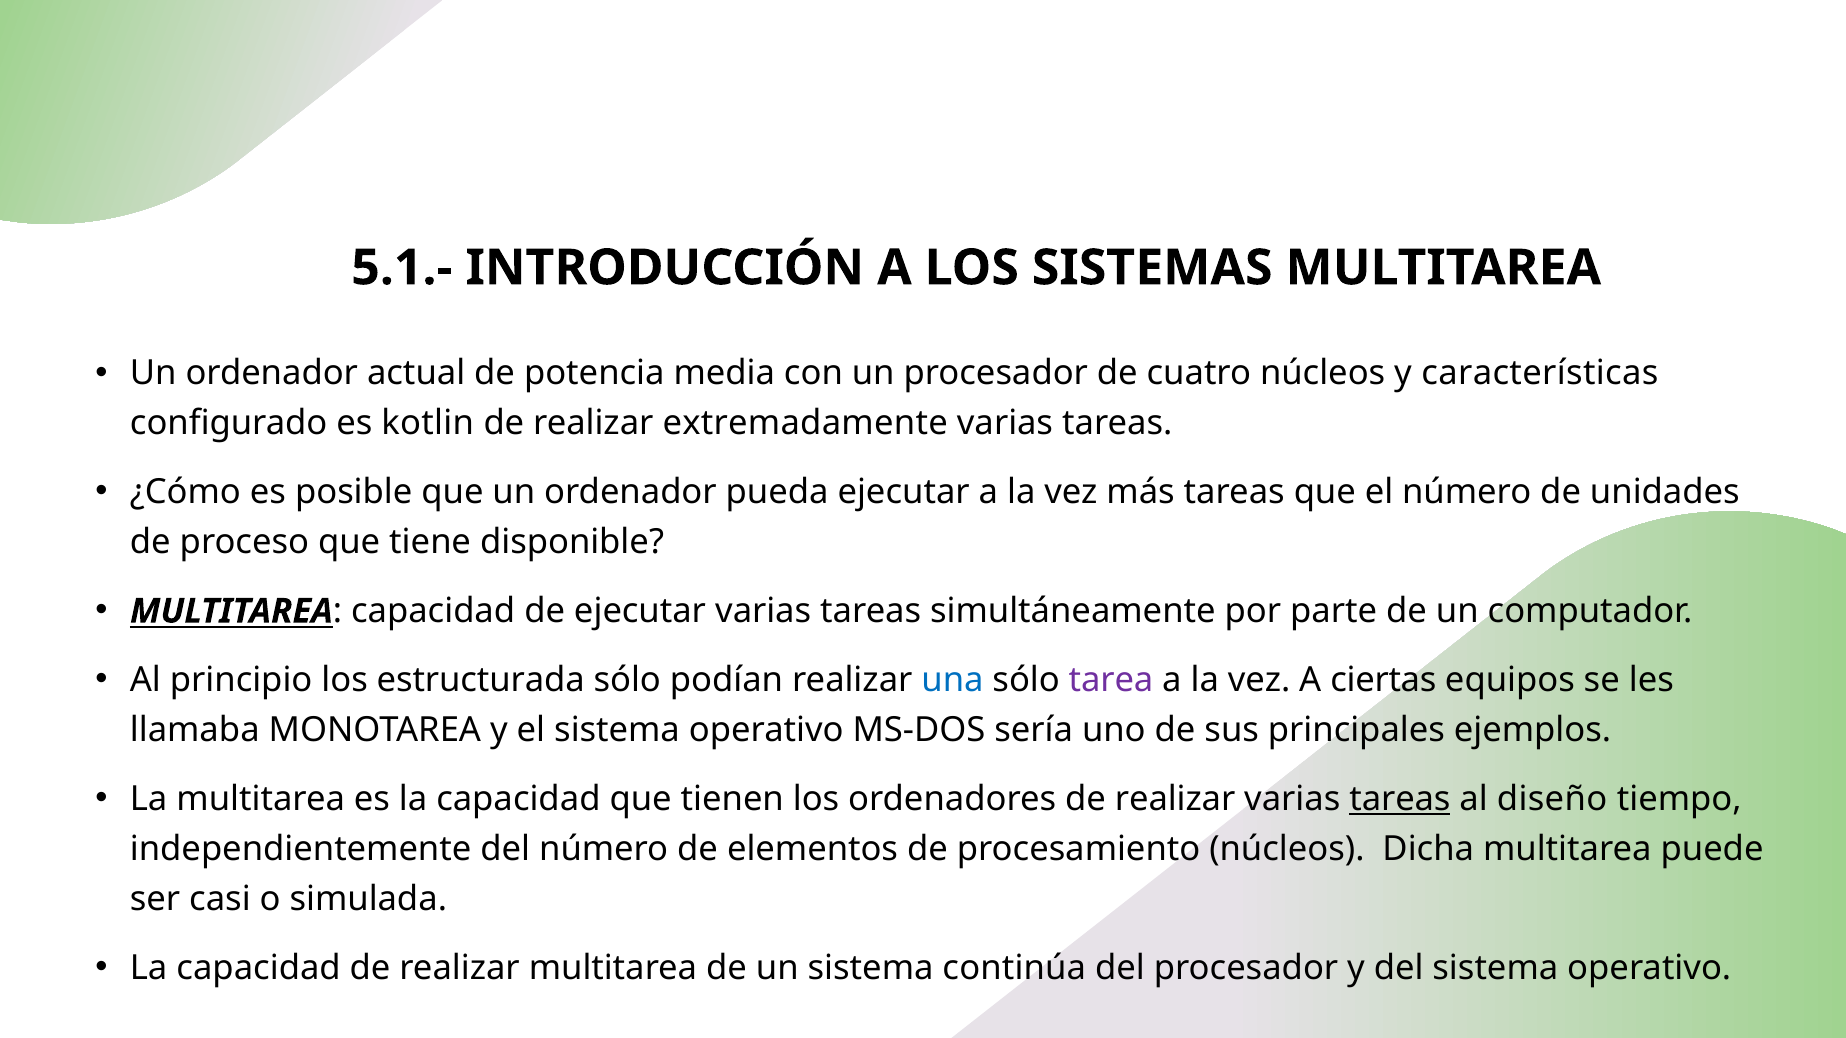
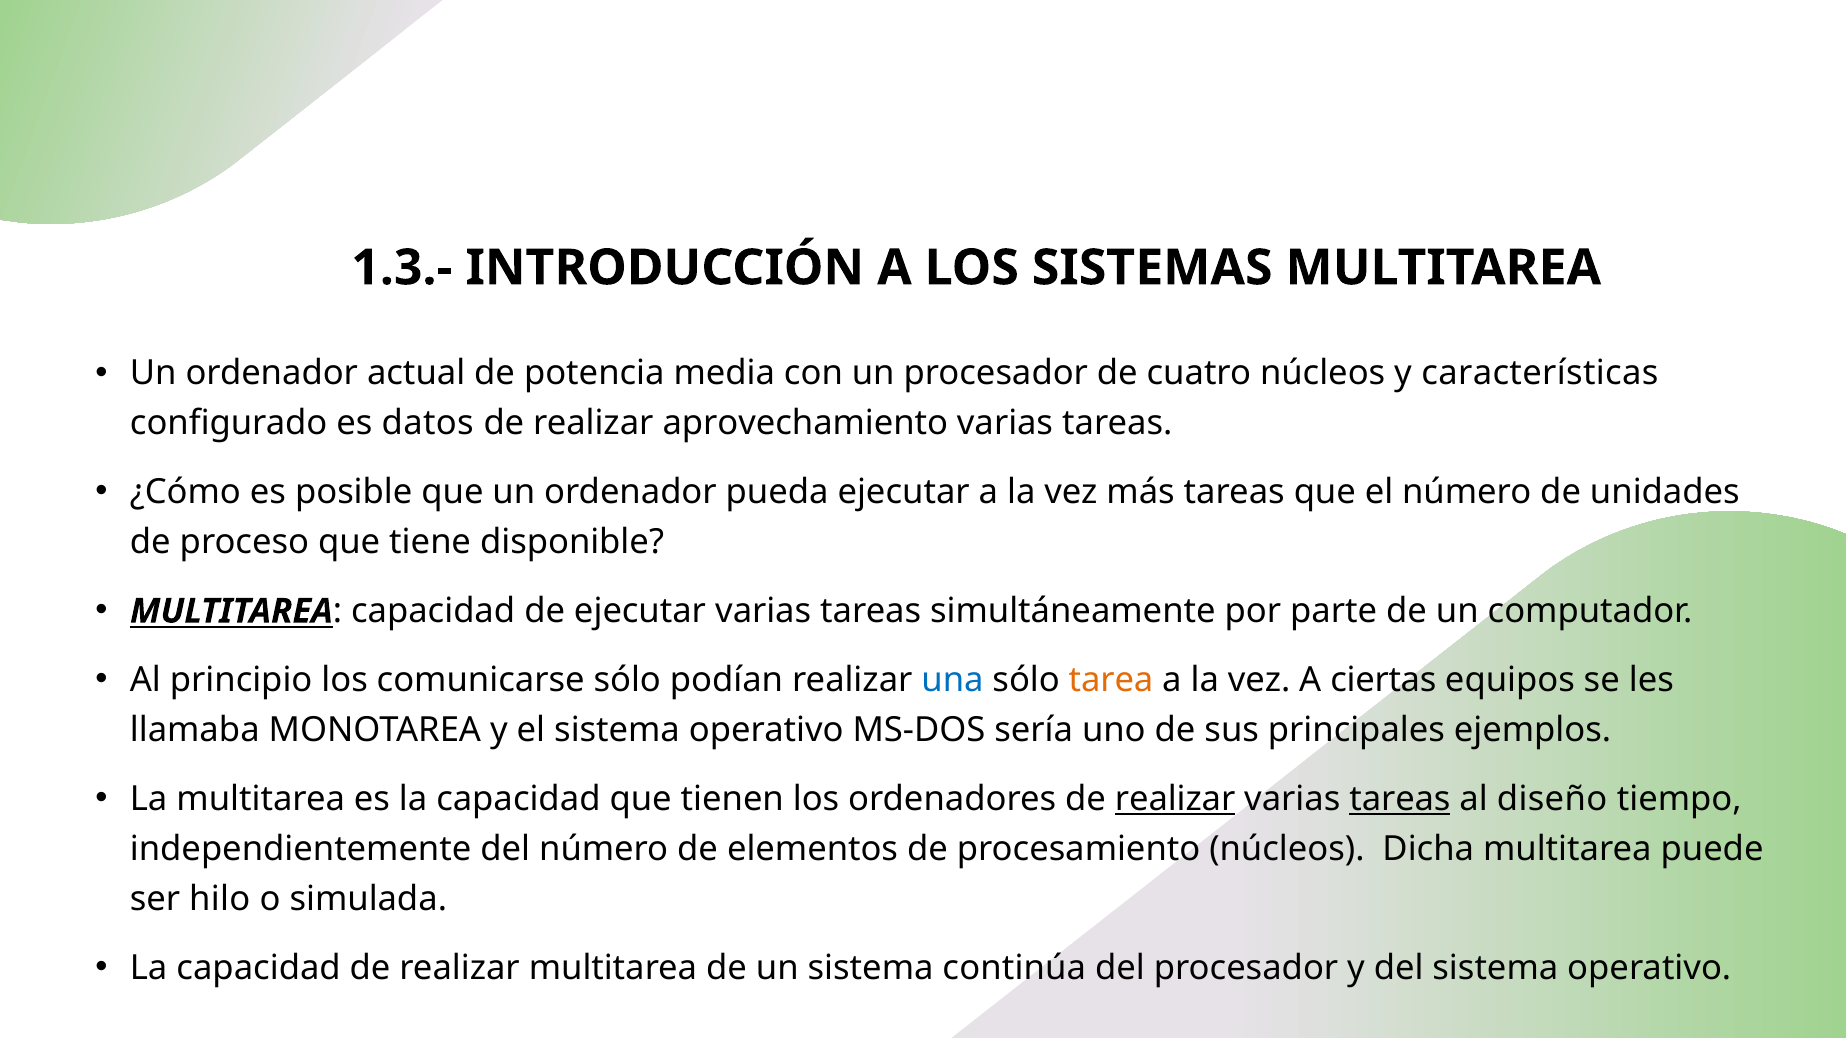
5.1.-: 5.1.- -> 1.3.-
kotlin: kotlin -> datos
extremadamente: extremadamente -> aprovechamiento
estructurada: estructurada -> comunicarse
tarea colour: purple -> orange
realizar at (1175, 799) underline: none -> present
casi: casi -> hilo
